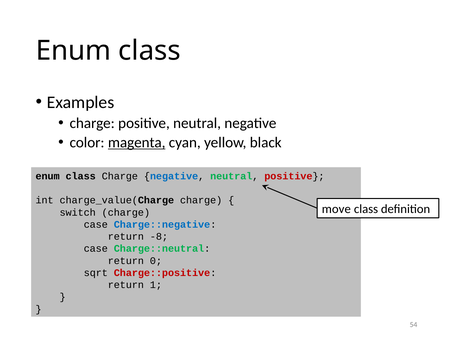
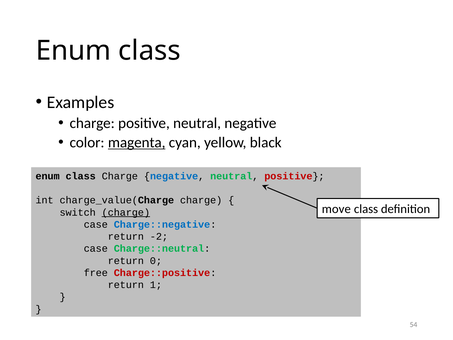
charge at (126, 212) underline: none -> present
-8: -8 -> -2
sqrt: sqrt -> free
